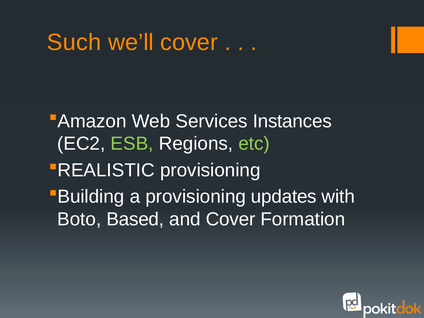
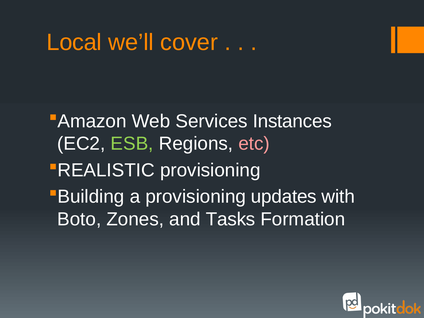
Such: Such -> Local
etc colour: light green -> pink
Based: Based -> Zones
and Cover: Cover -> Tasks
